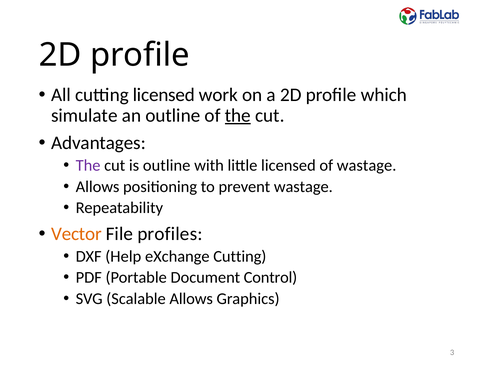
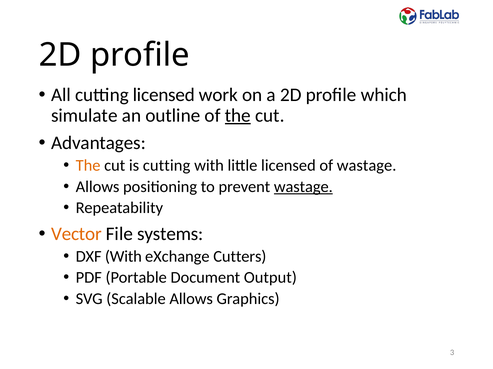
The at (88, 166) colour: purple -> orange
is outline: outline -> cutting
wastage at (303, 187) underline: none -> present
profiles: profiles -> systems
DXF Help: Help -> With
eXchange Cutting: Cutting -> Cutters
Control: Control -> Output
